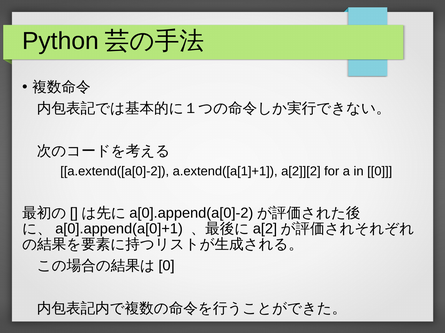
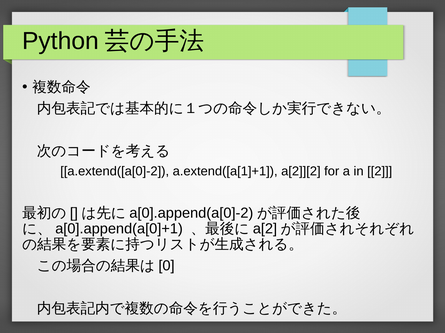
in 0: 0 -> 2
